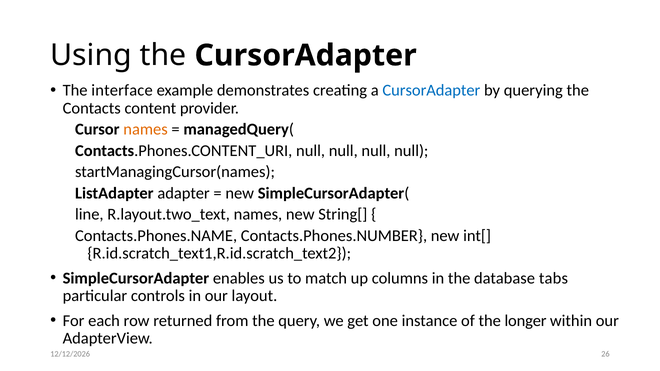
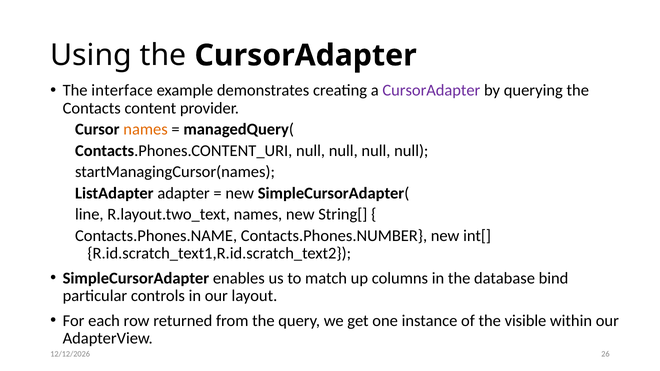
CursorAdapter at (431, 91) colour: blue -> purple
tabs: tabs -> bind
longer: longer -> visible
